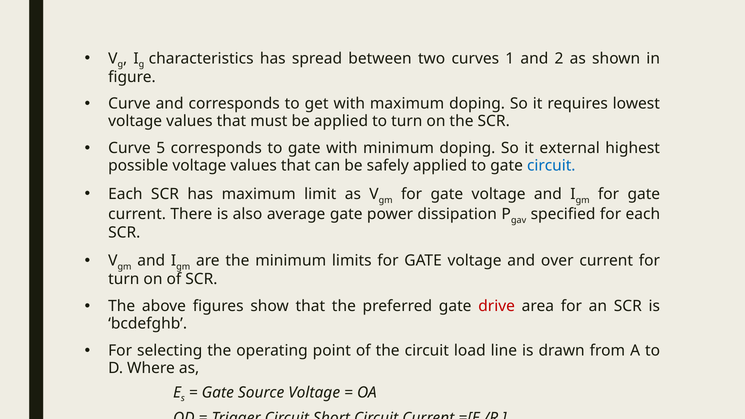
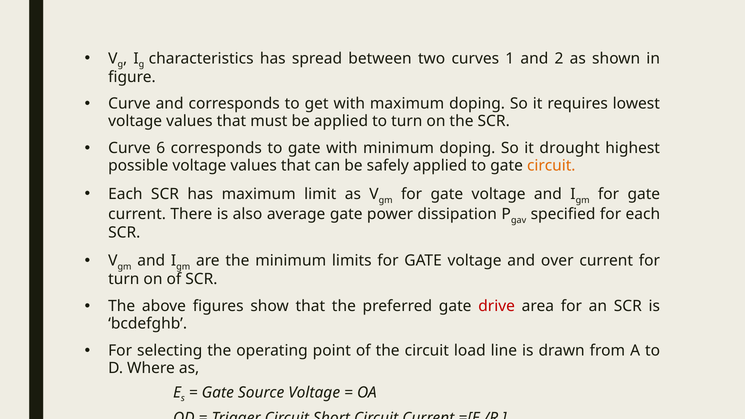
5: 5 -> 6
external: external -> drought
circuit at (551, 166) colour: blue -> orange
